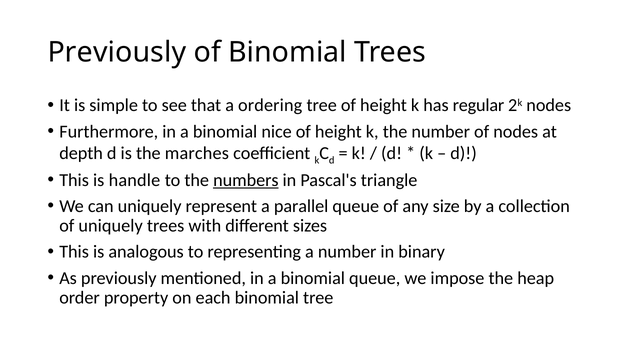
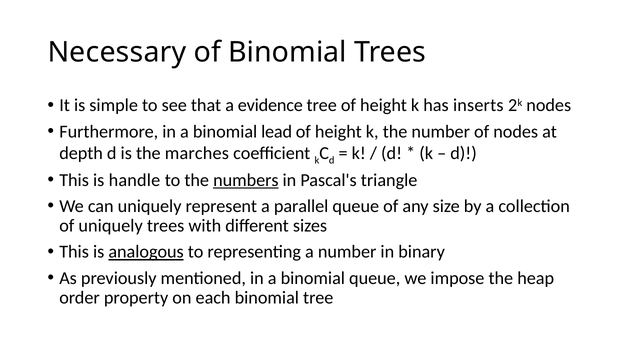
Previously at (117, 52): Previously -> Necessary
ordering: ordering -> evidence
regular: regular -> inserts
nice: nice -> lead
analogous underline: none -> present
